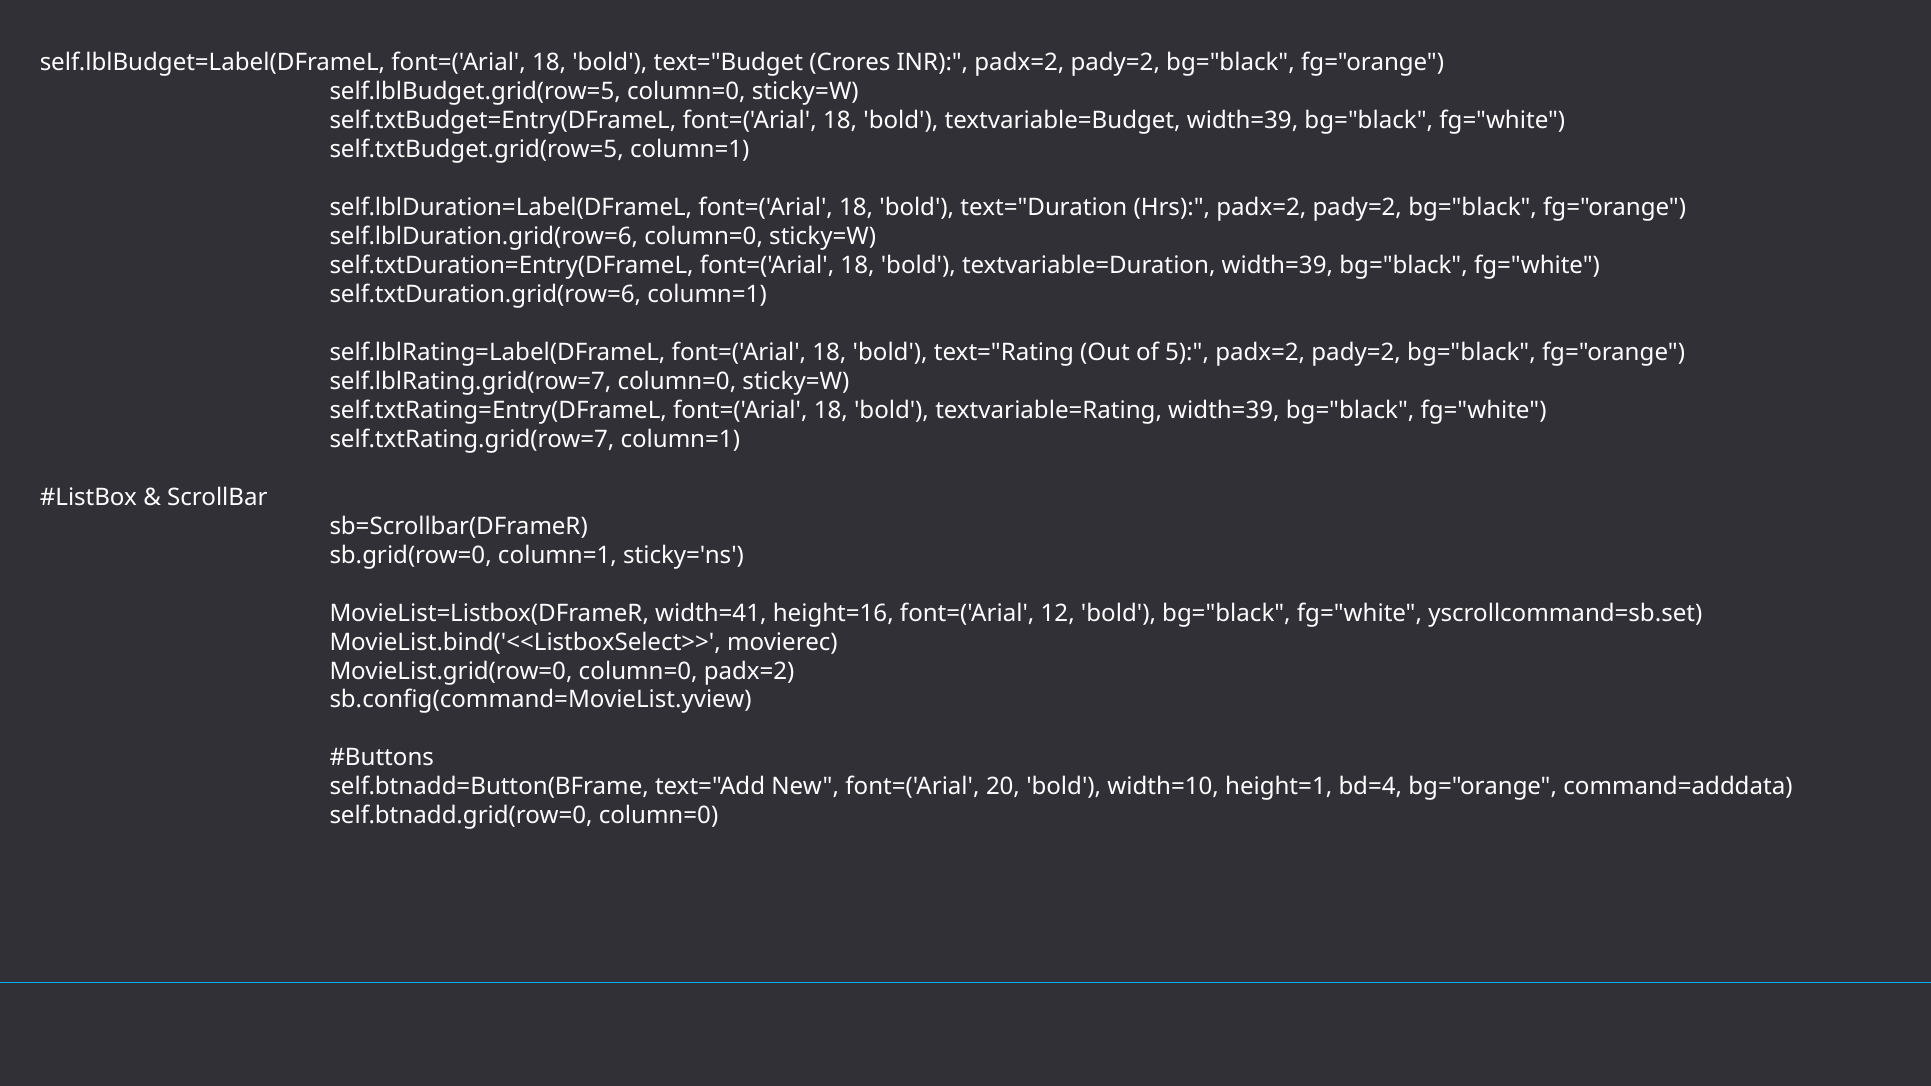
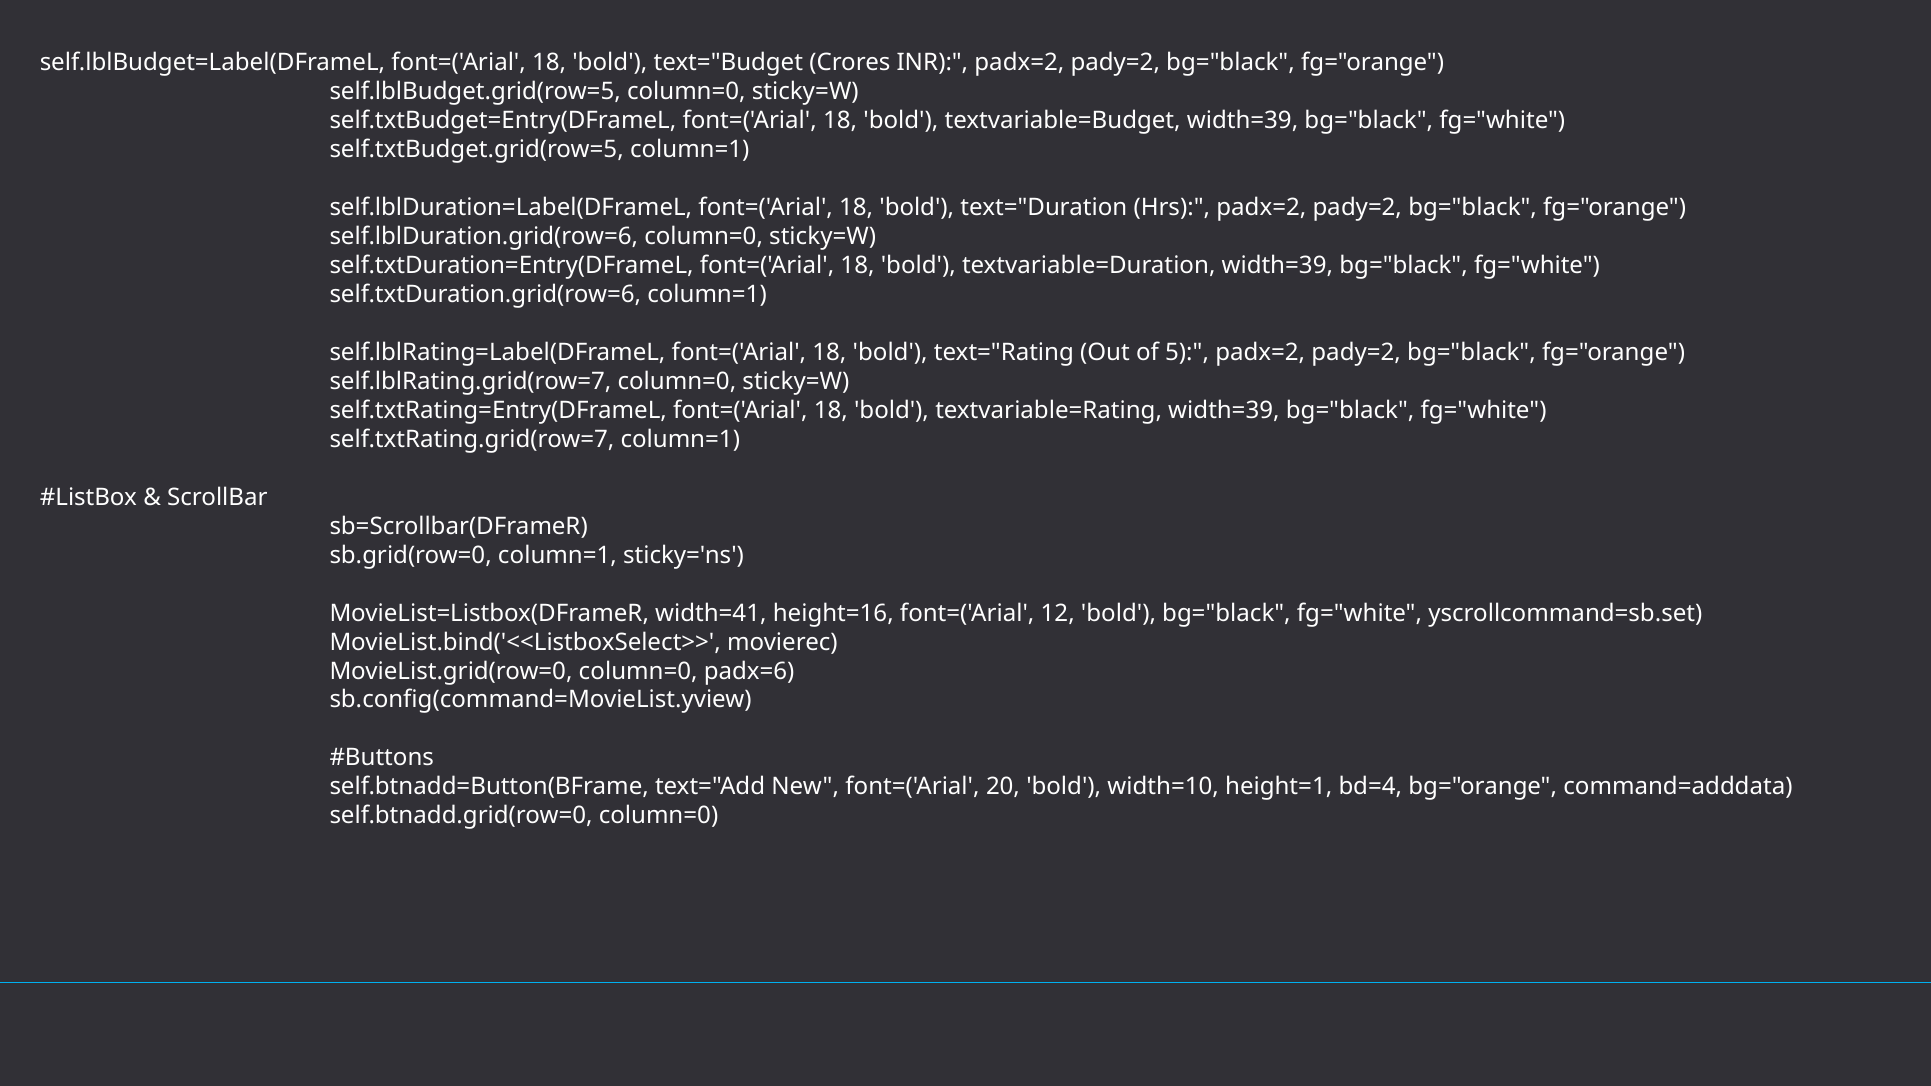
column=0 padx=2: padx=2 -> padx=6
